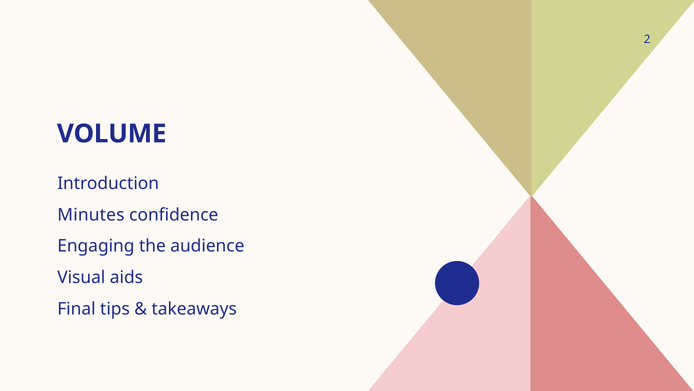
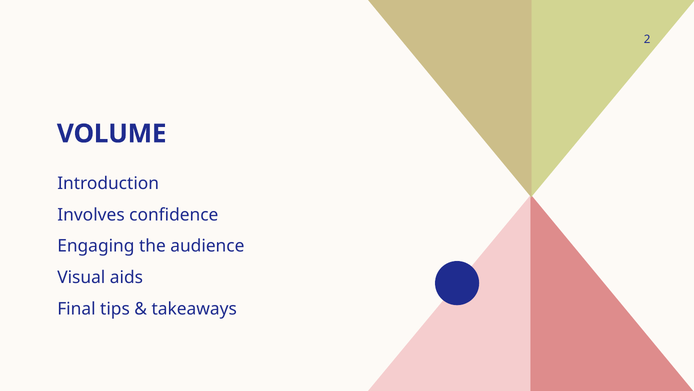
Minutes: Minutes -> Involves
